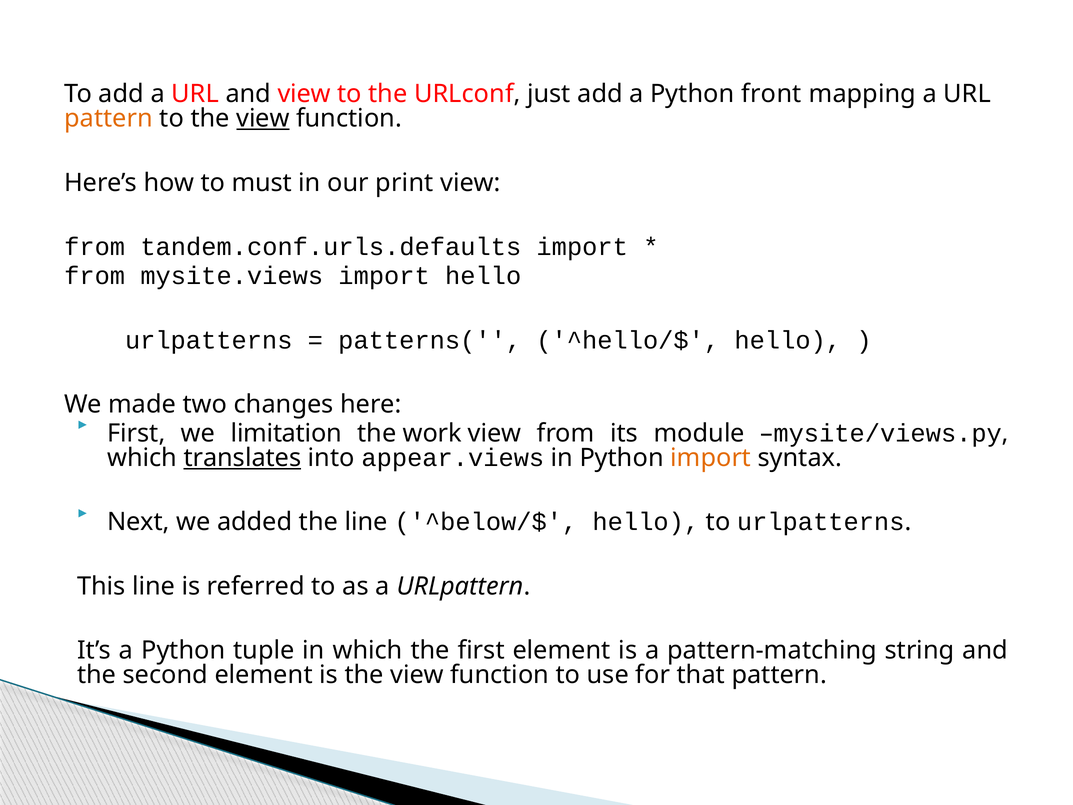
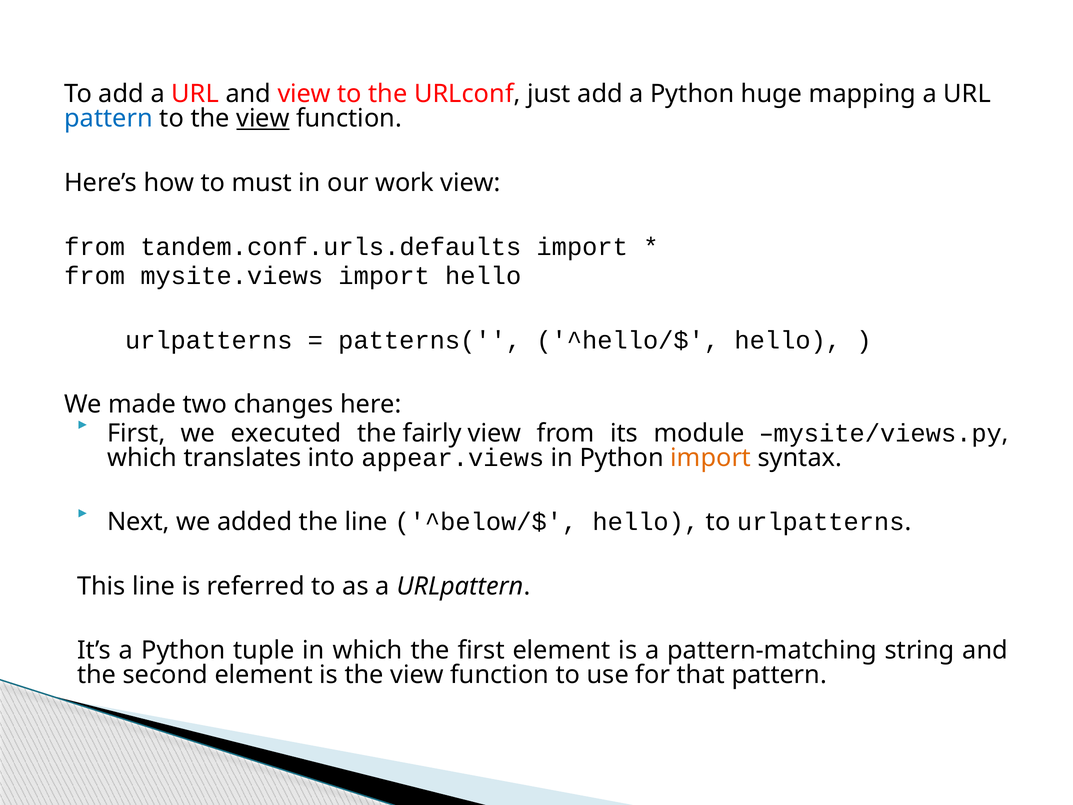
front: front -> huge
pattern at (109, 118) colour: orange -> blue
print: print -> work
limitation: limitation -> executed
work: work -> fairly
translates underline: present -> none
